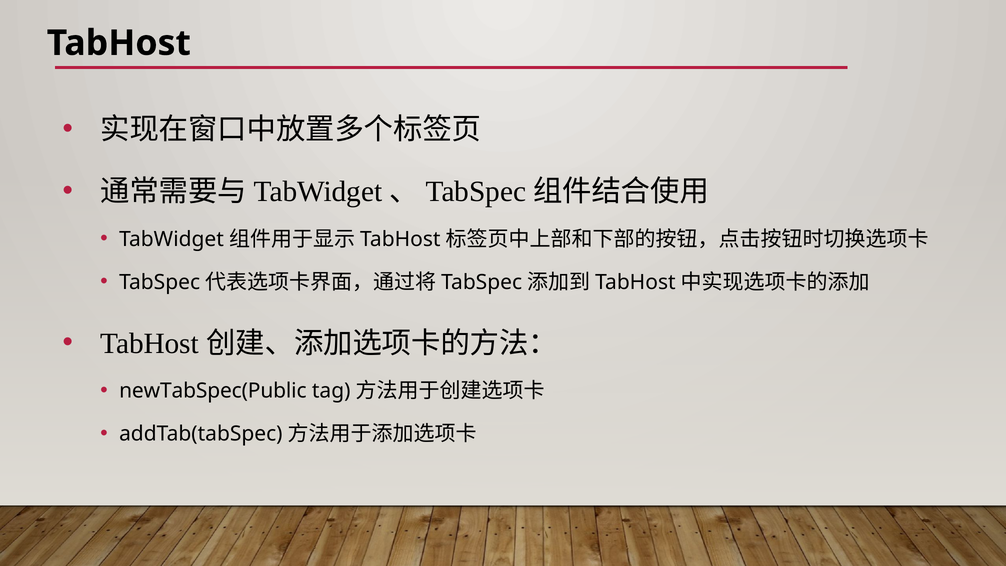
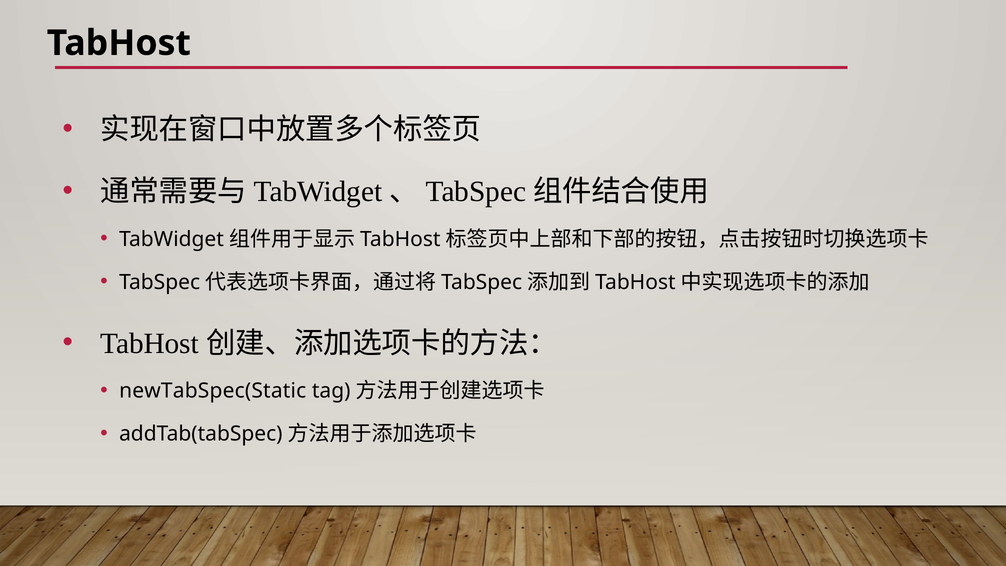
newTabSpec(Public: newTabSpec(Public -> newTabSpec(Static
